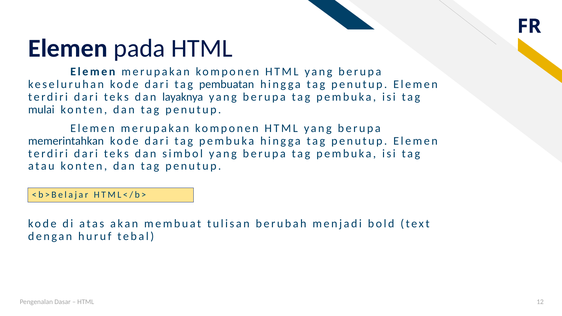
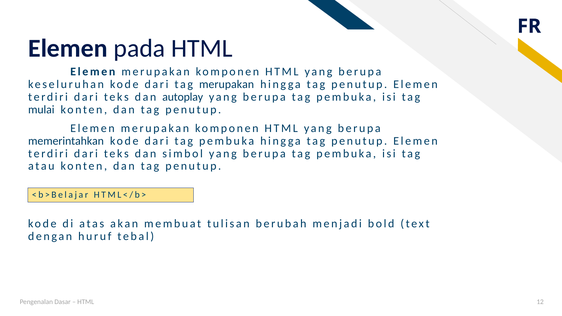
tag pembuatan: pembuatan -> merupakan
layaknya: layaknya -> autoplay
